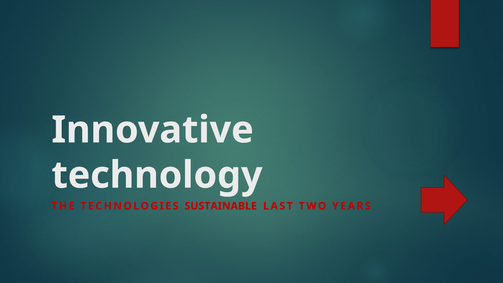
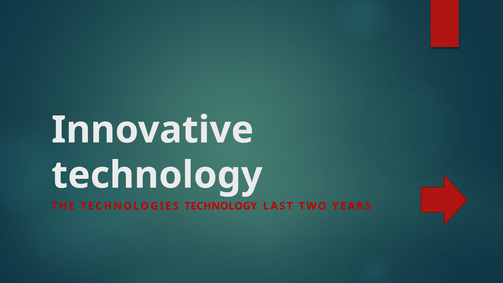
TECHNOLOGIES SUSTAINABLE: SUSTAINABLE -> TECHNOLOGY
